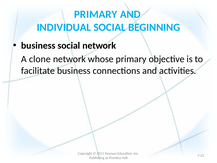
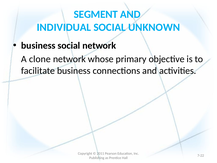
PRIMARY at (96, 14): PRIMARY -> SEGMENT
BEGINNING: BEGINNING -> UNKNOWN
